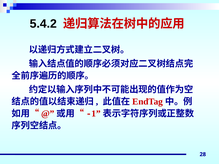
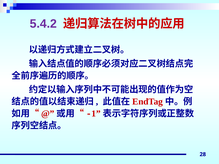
5.4.2 colour: black -> purple
